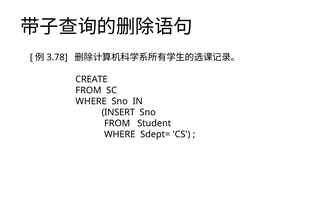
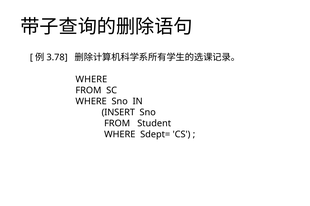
CREATE at (91, 80): CREATE -> WHERE
